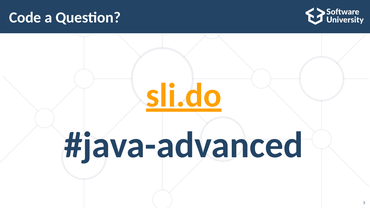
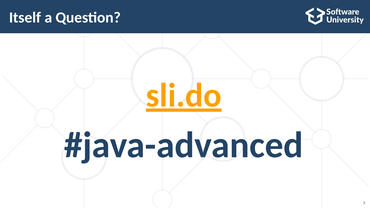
Code: Code -> Itself
